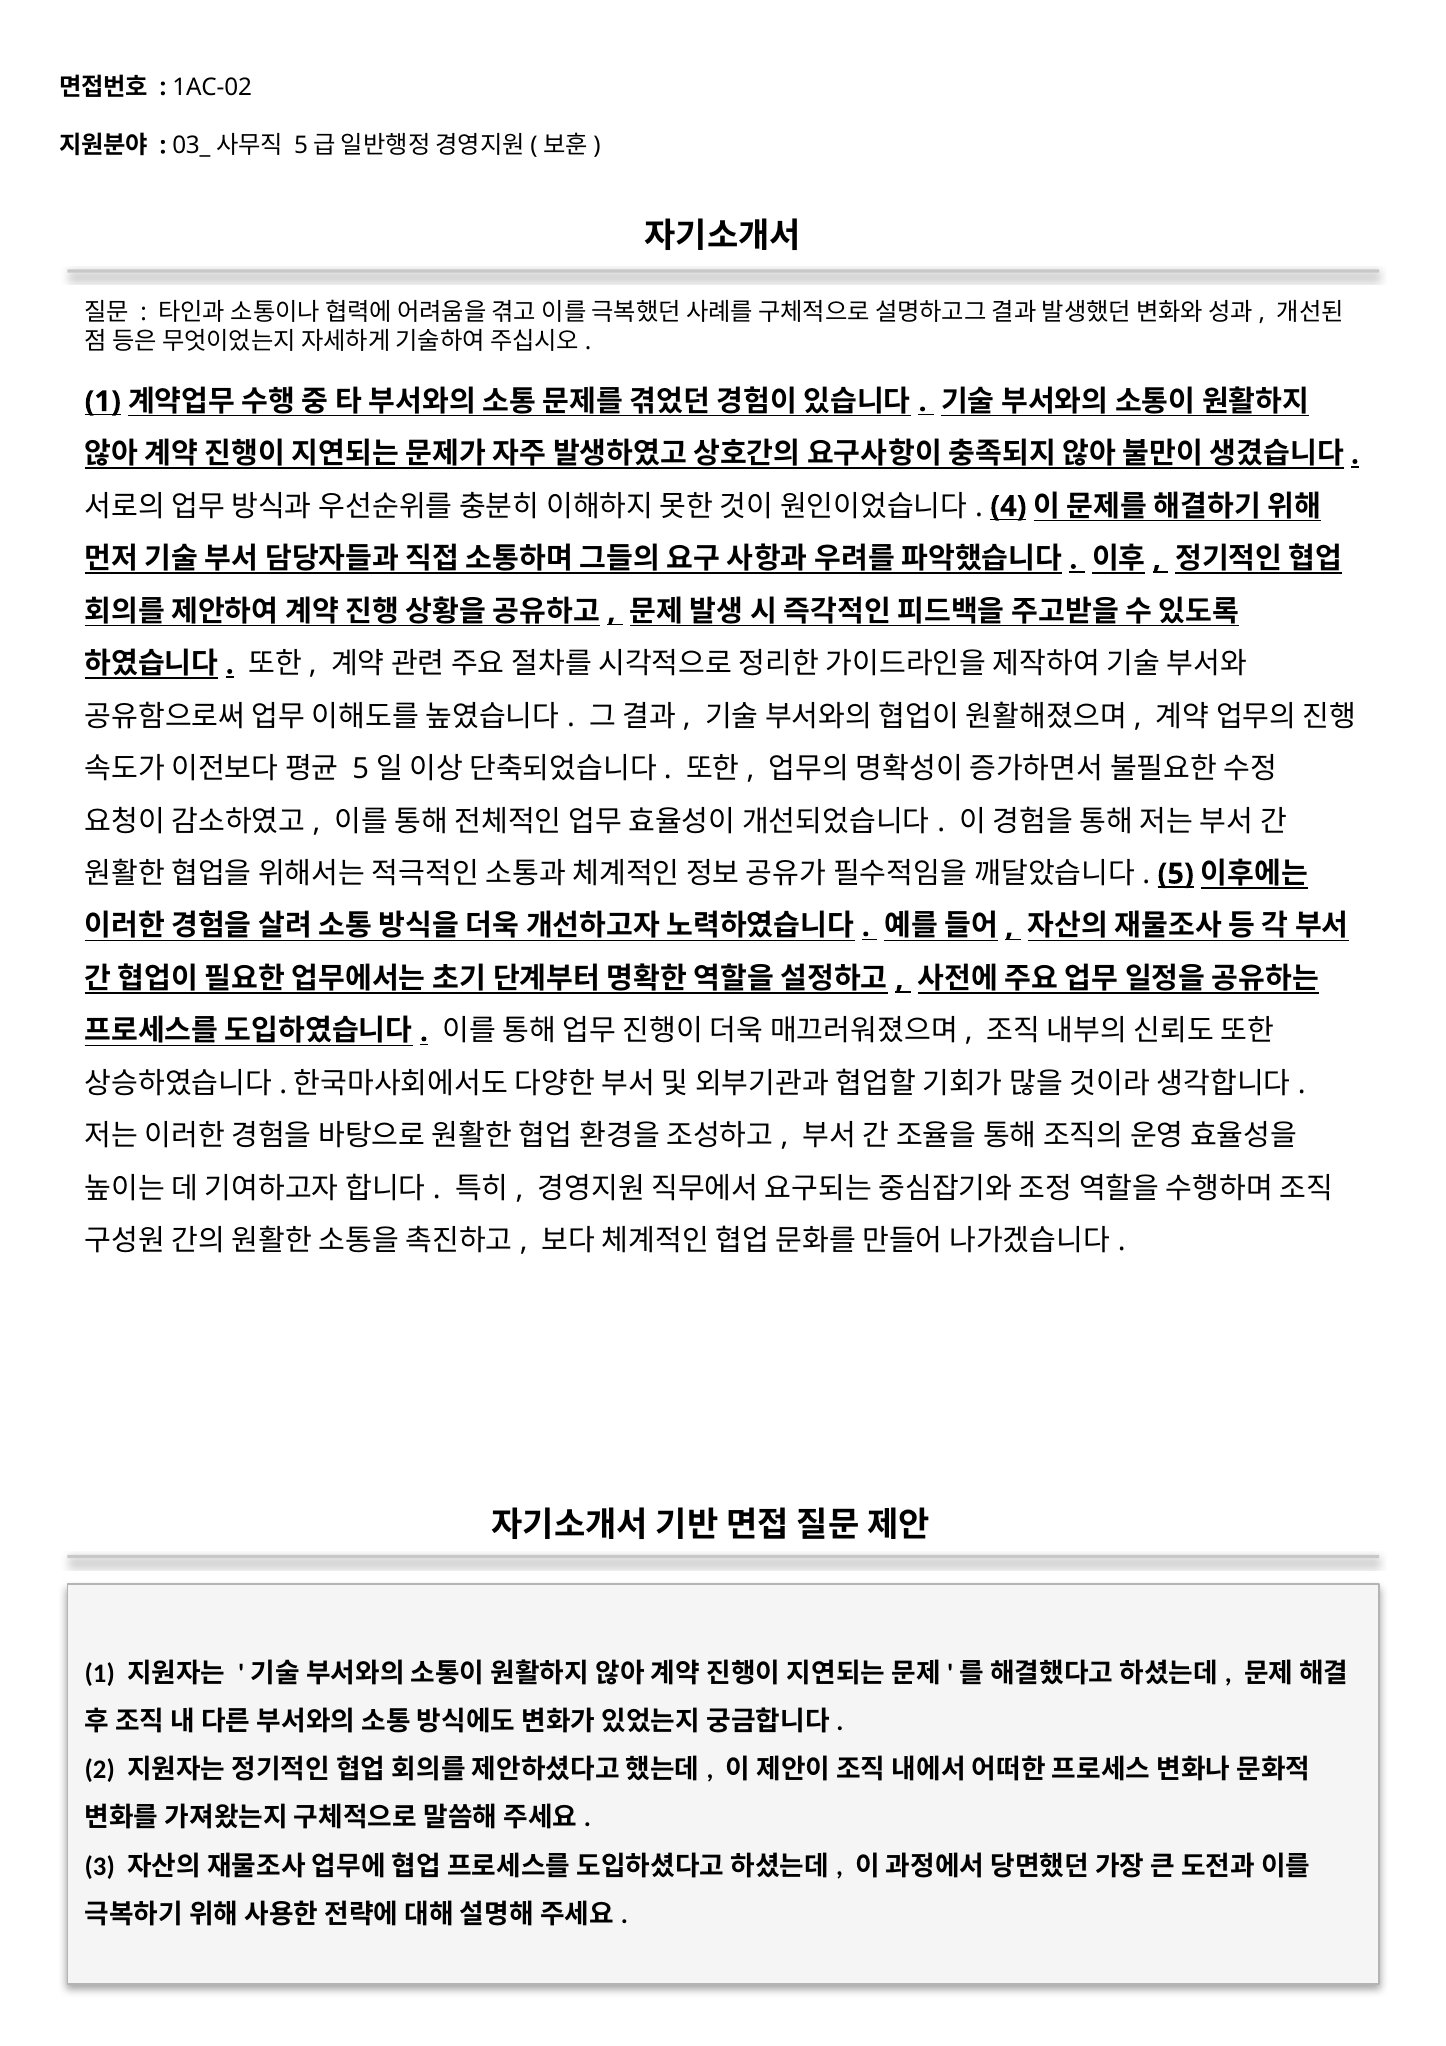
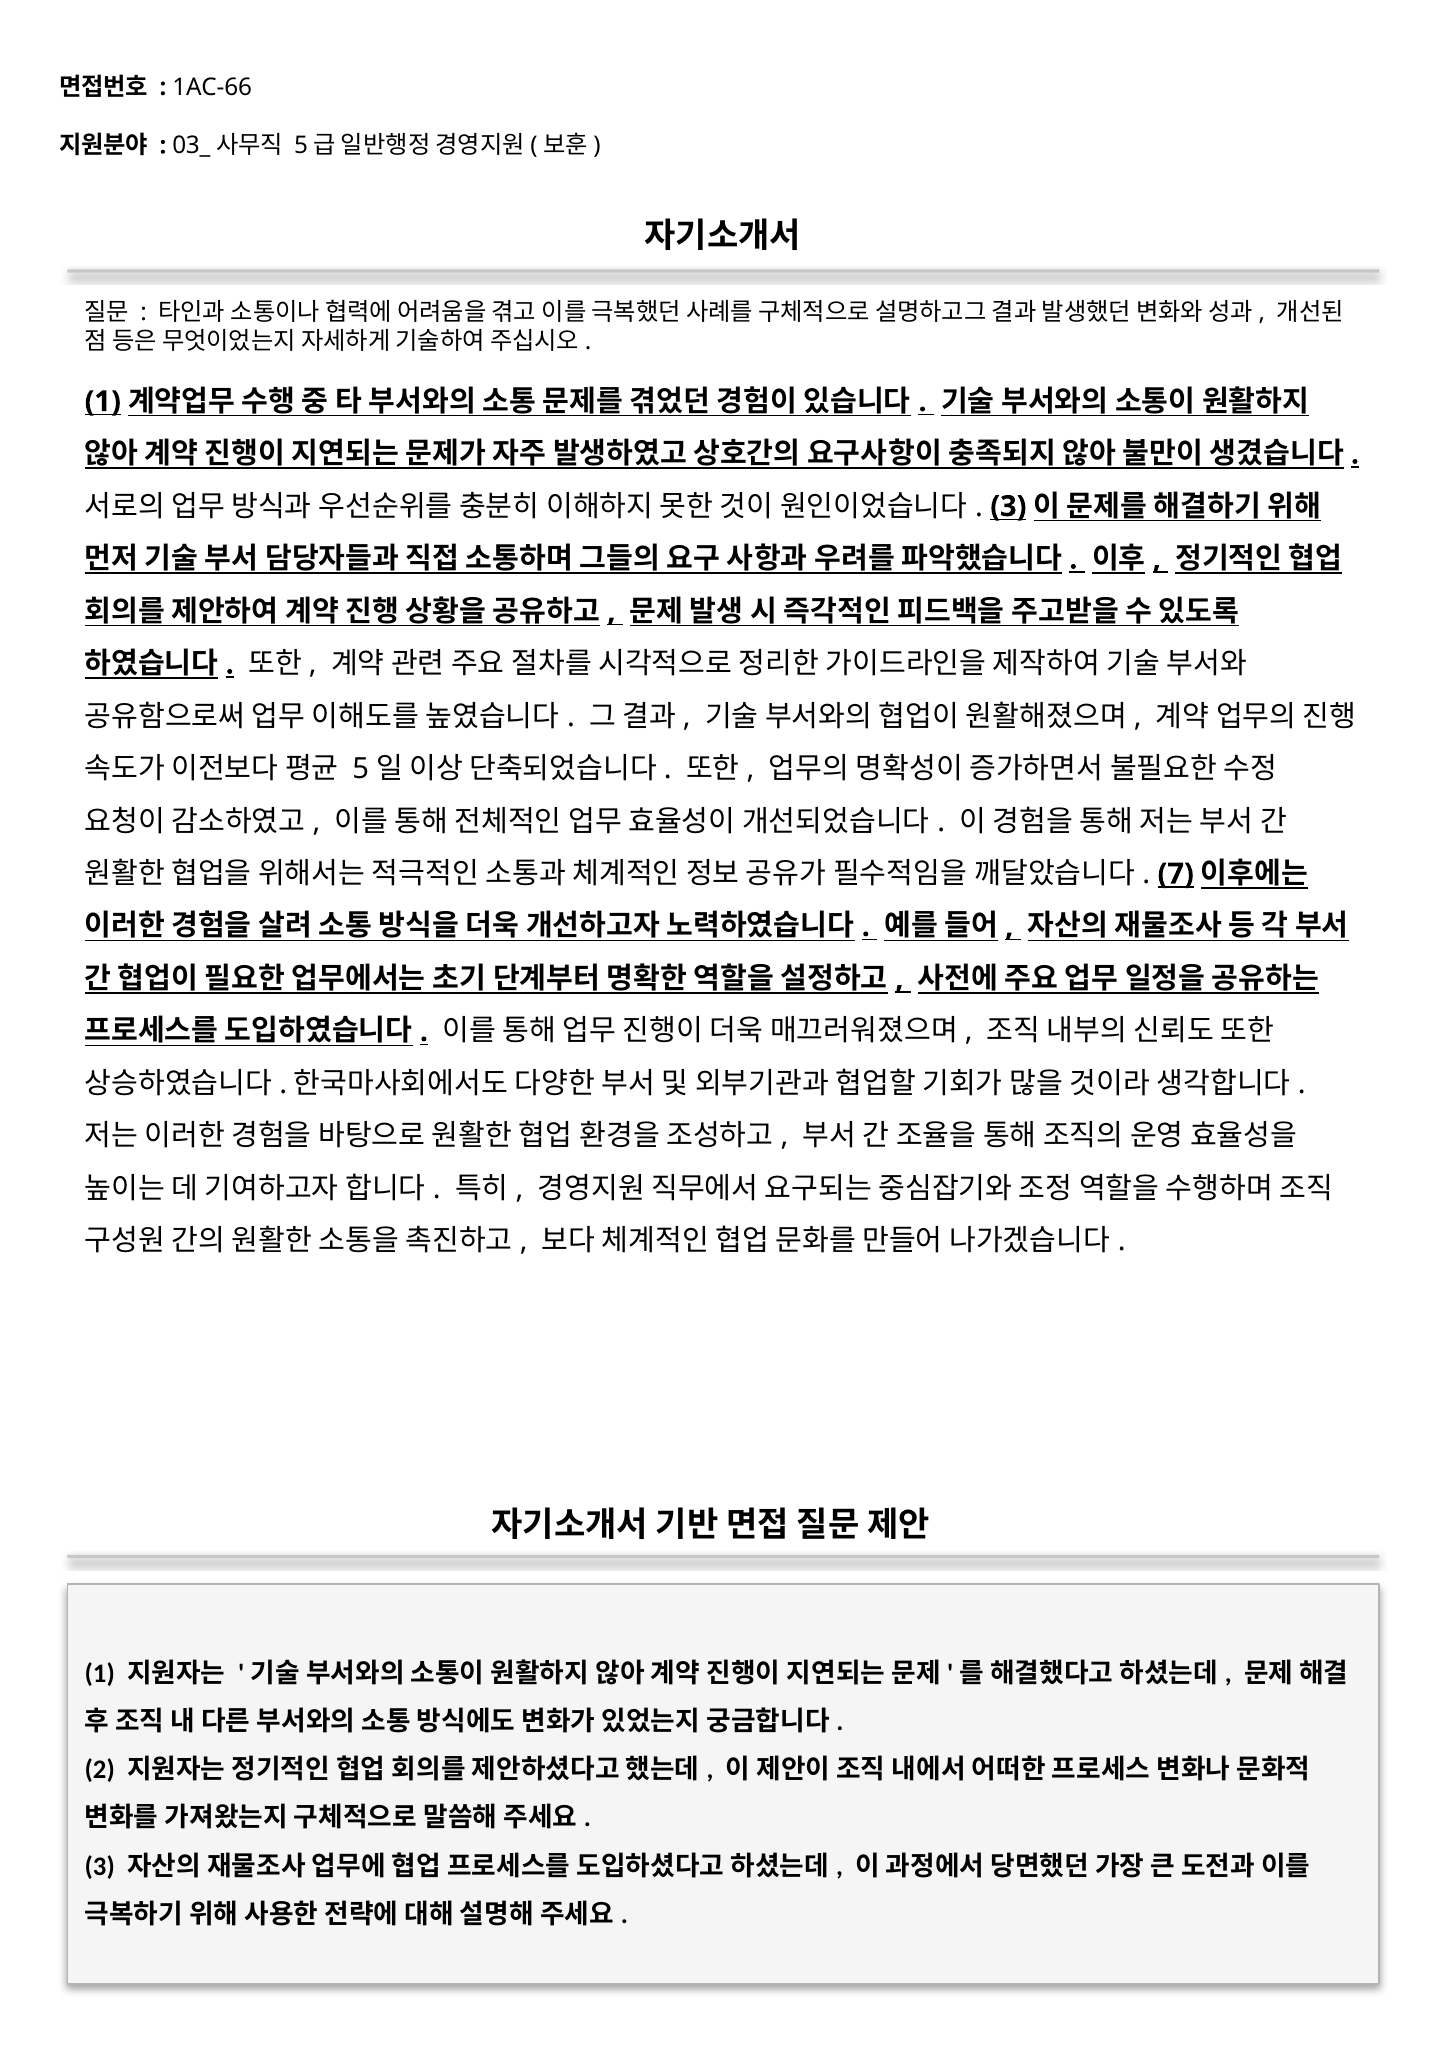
1AC-02: 1AC-02 -> 1AC-66
4 at (1008, 506): 4 -> 3
5: 5 -> 7
